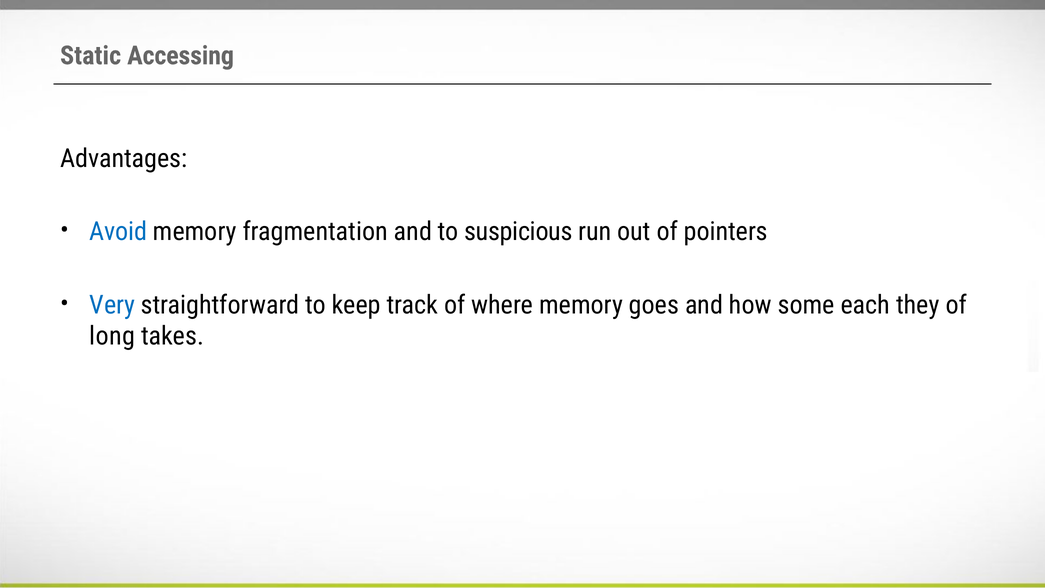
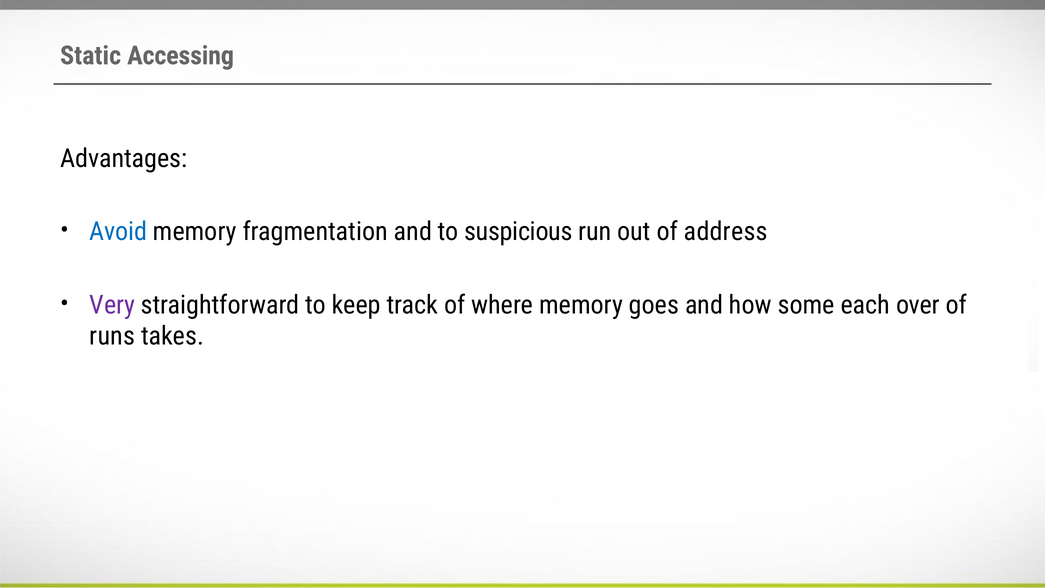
pointers: pointers -> address
Very colour: blue -> purple
they: they -> over
long: long -> runs
